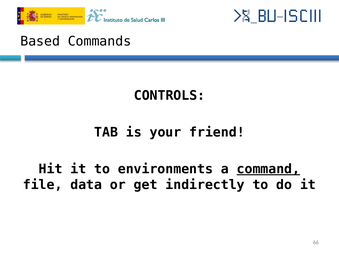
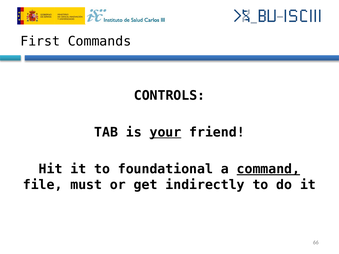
Based: Based -> First
your underline: none -> present
environments: environments -> foundational
data: data -> must
